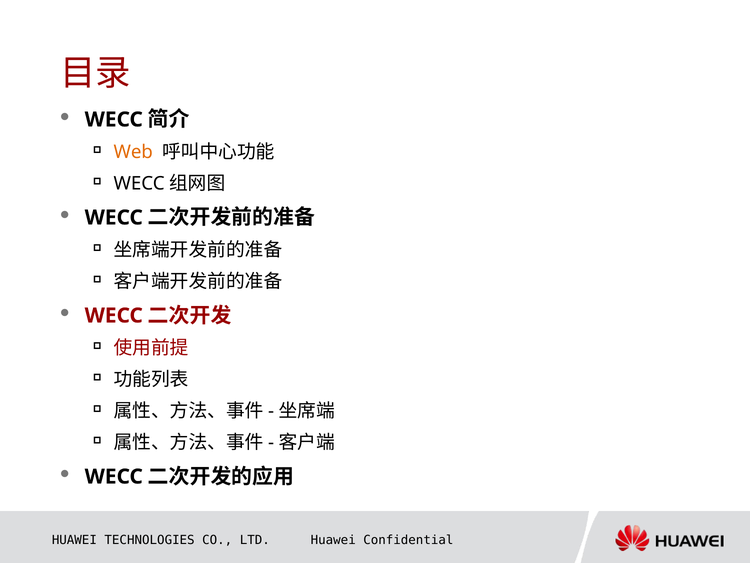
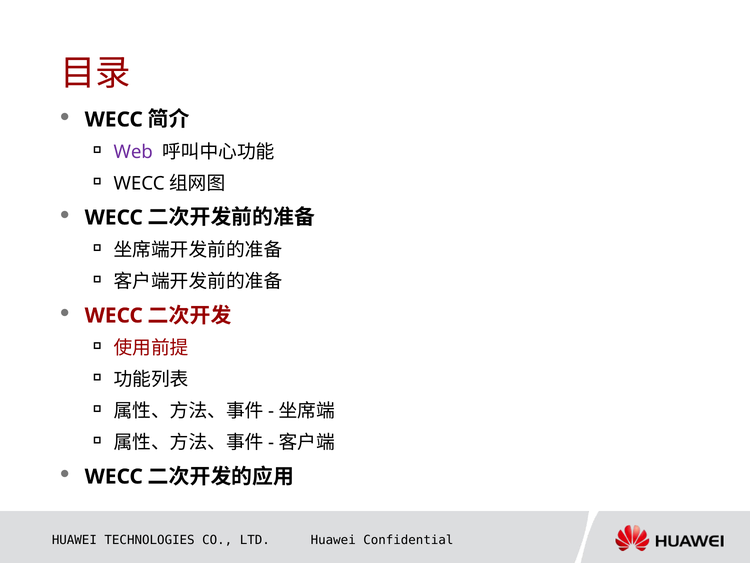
Web colour: orange -> purple
